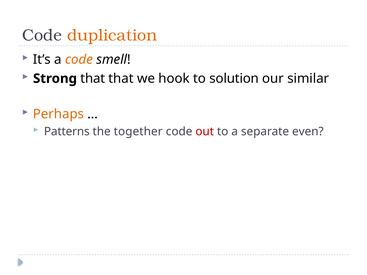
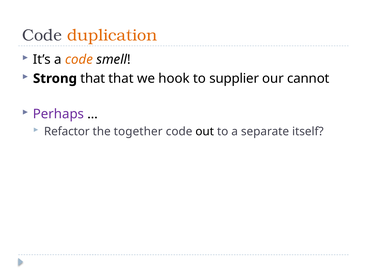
solution: solution -> supplier
similar: similar -> cannot
Perhaps colour: orange -> purple
Patterns: Patterns -> Refactor
out colour: red -> black
even: even -> itself
